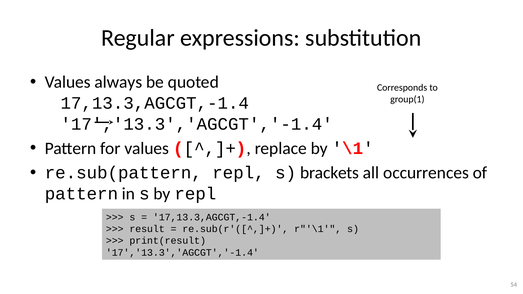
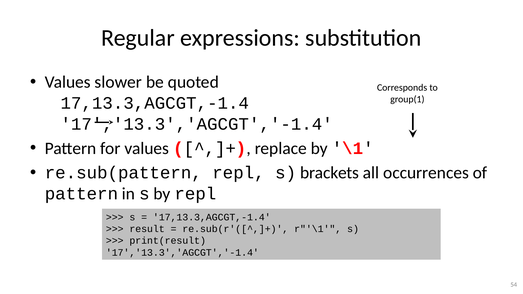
always: always -> slower
